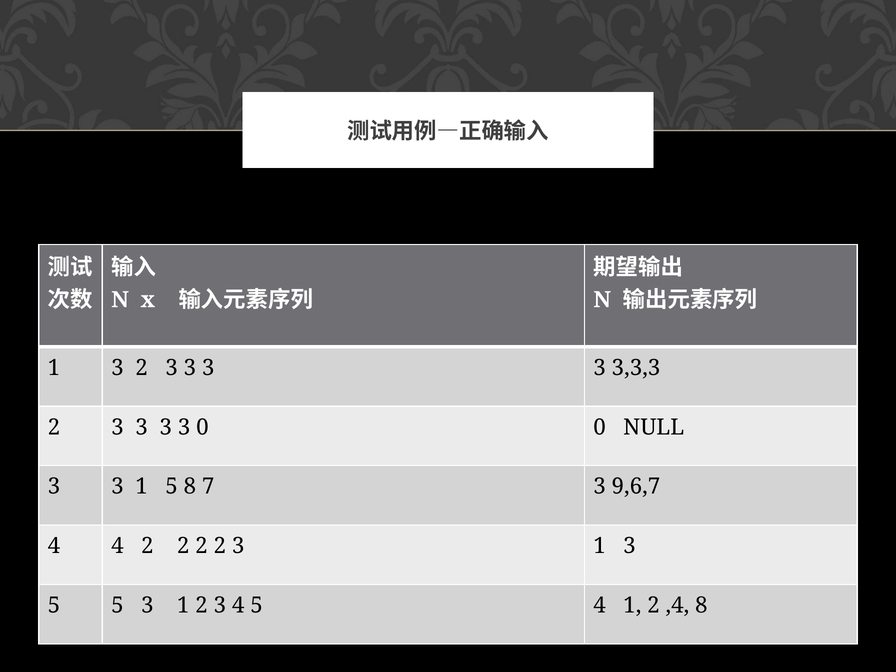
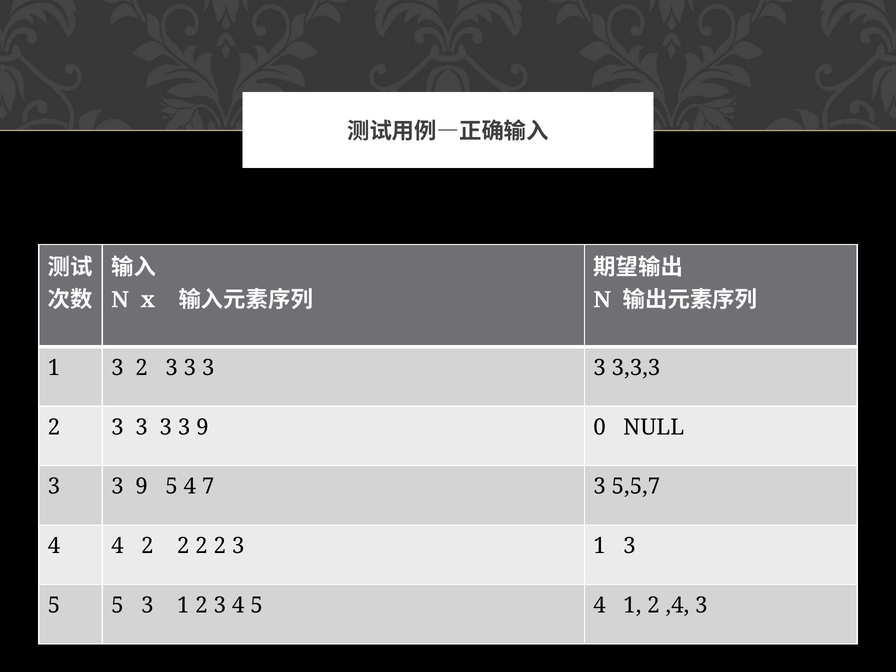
3 3 3 0: 0 -> 9
1 at (142, 487): 1 -> 9
8 at (190, 487): 8 -> 4
9,6,7: 9,6,7 -> 5,5,7
,4 8: 8 -> 3
